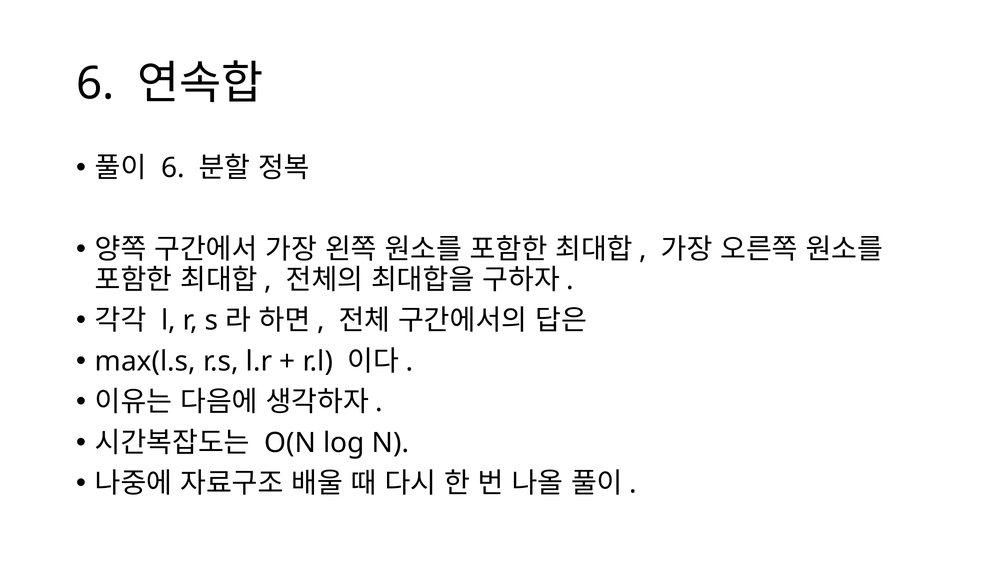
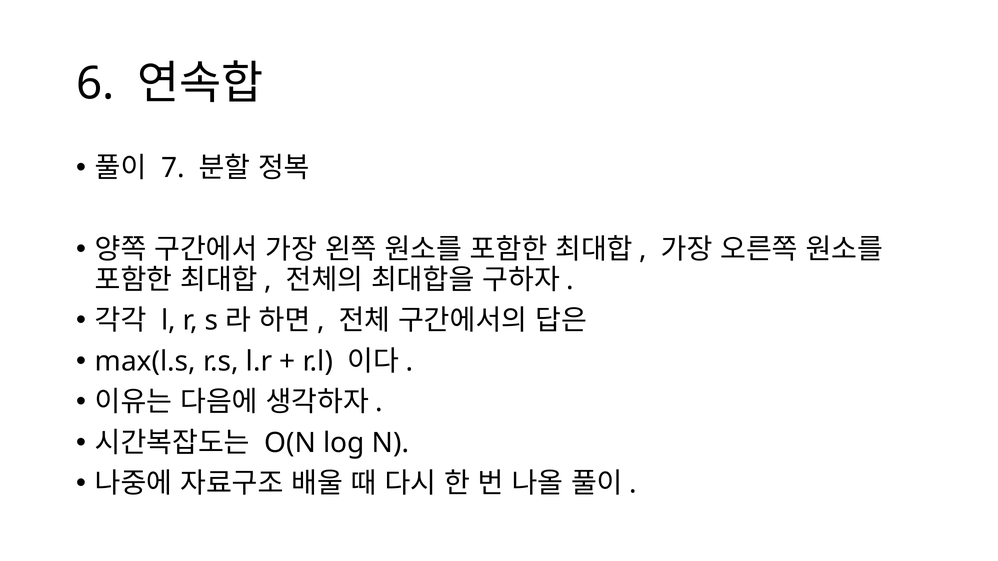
6 at (173, 168): 6 -> 7
